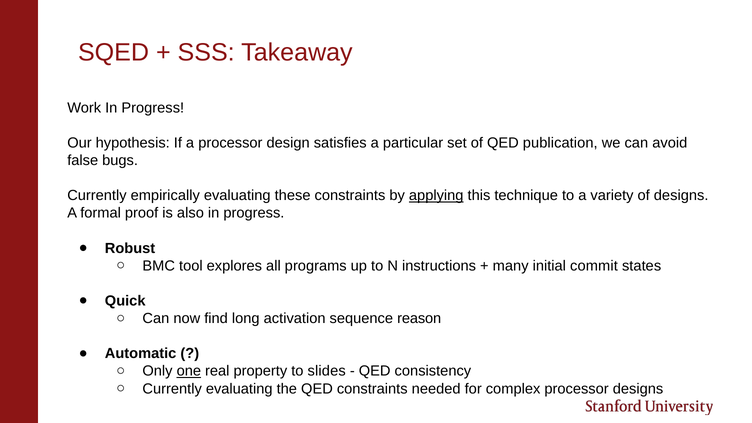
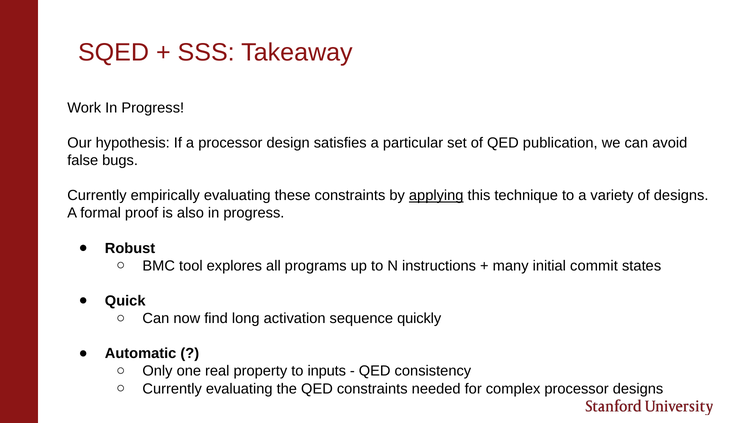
reason: reason -> quickly
one underline: present -> none
slides: slides -> inputs
